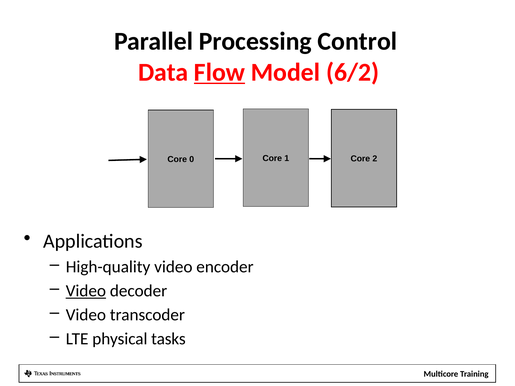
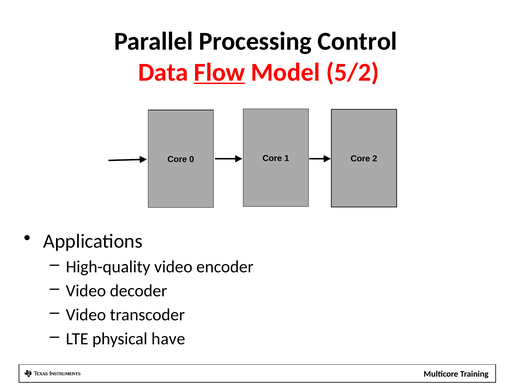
6/2: 6/2 -> 5/2
Video at (86, 291) underline: present -> none
tasks: tasks -> have
